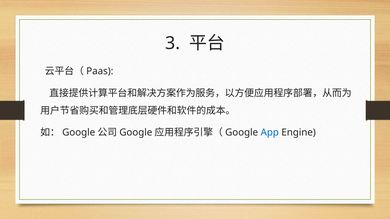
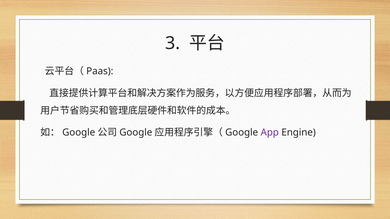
App colour: blue -> purple
